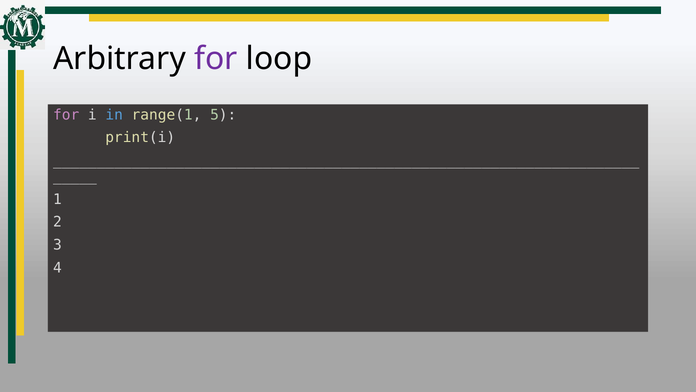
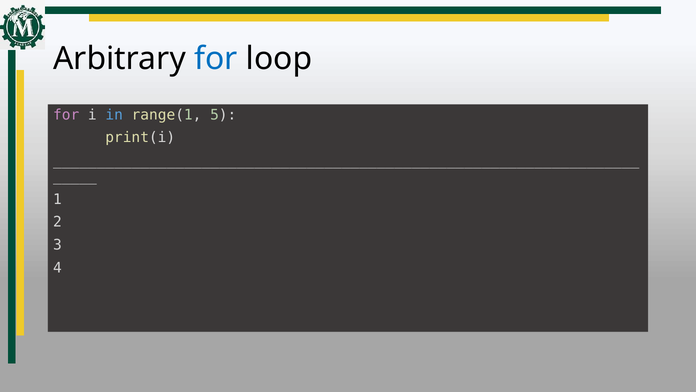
for at (216, 58) colour: purple -> blue
